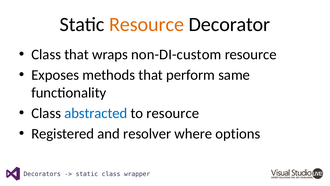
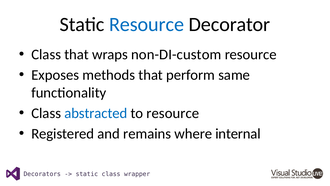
Resource at (147, 24) colour: orange -> blue
resolver: resolver -> remains
options: options -> internal
